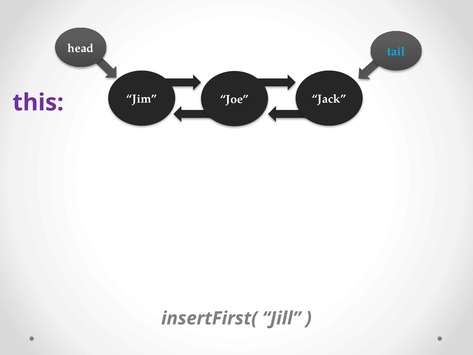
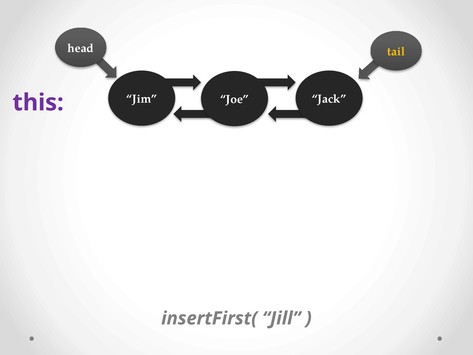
tail colour: light blue -> yellow
